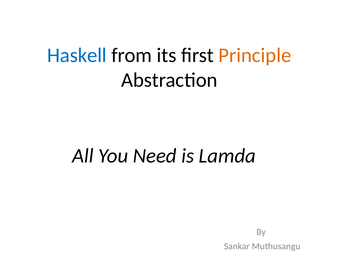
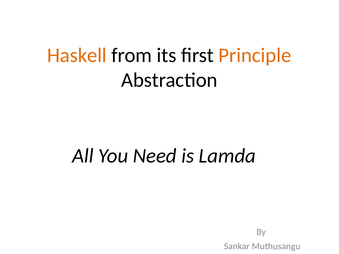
Haskell colour: blue -> orange
